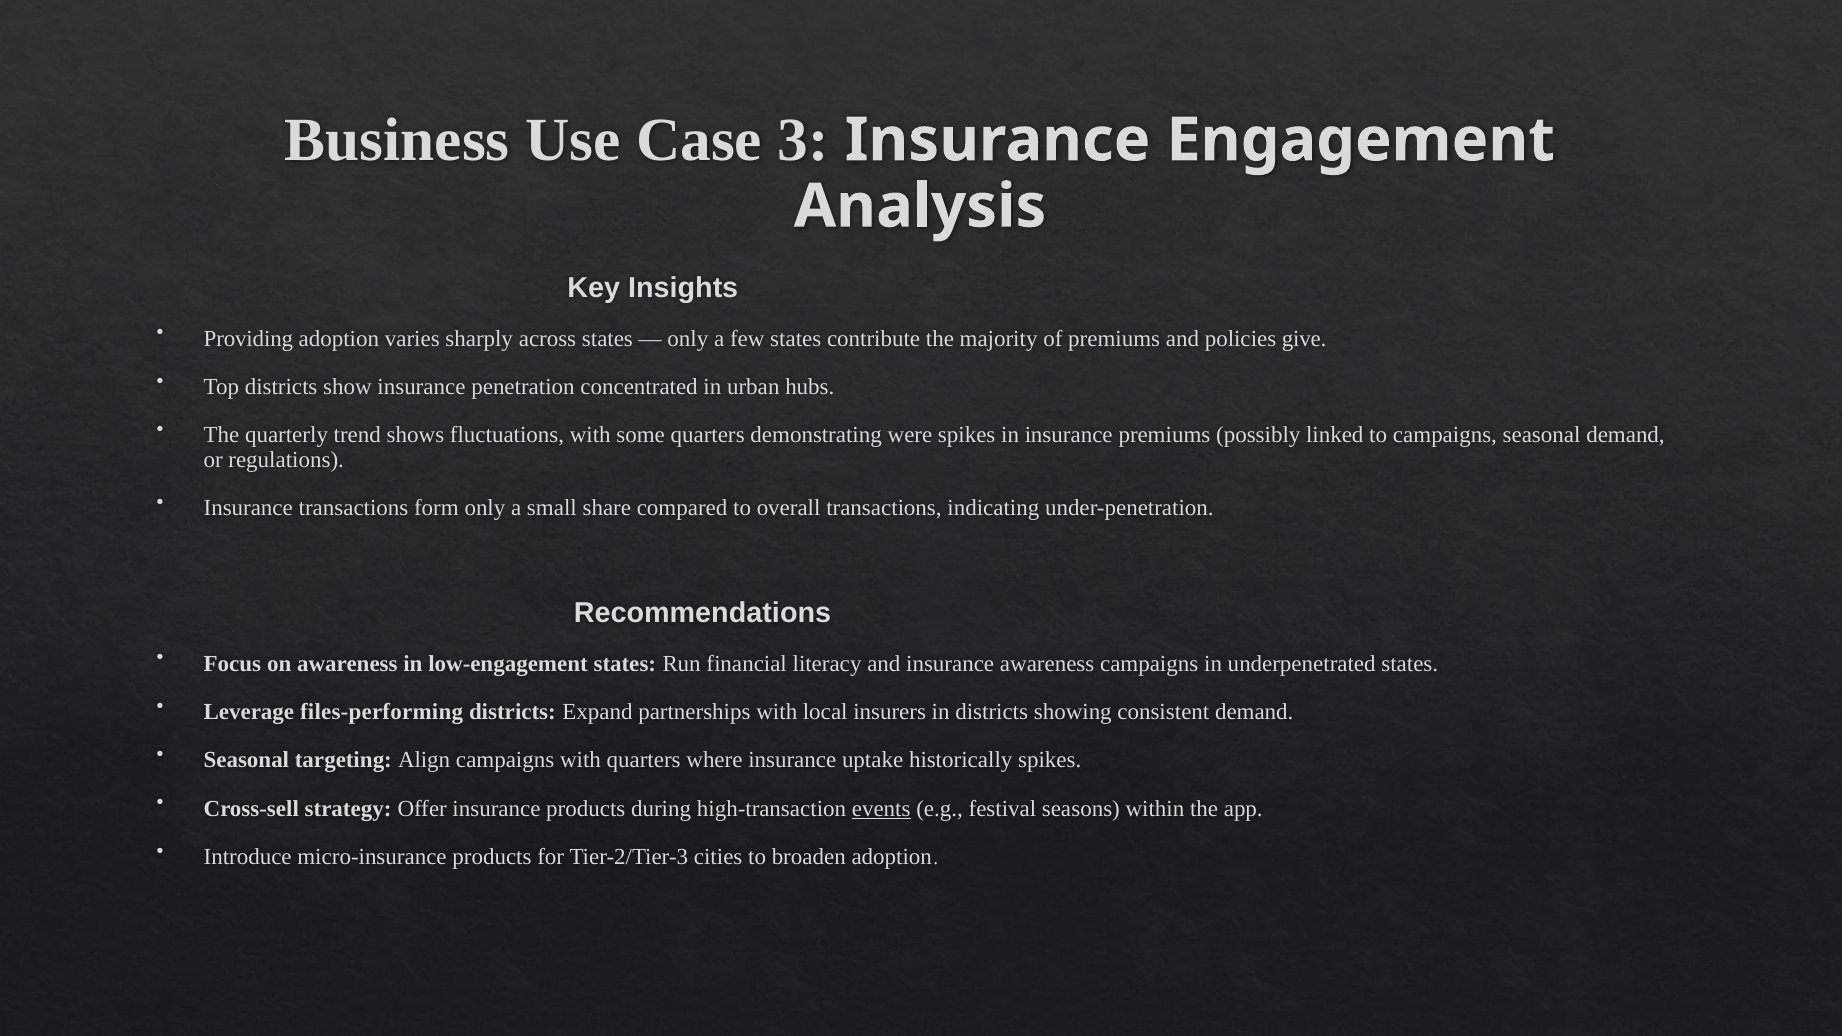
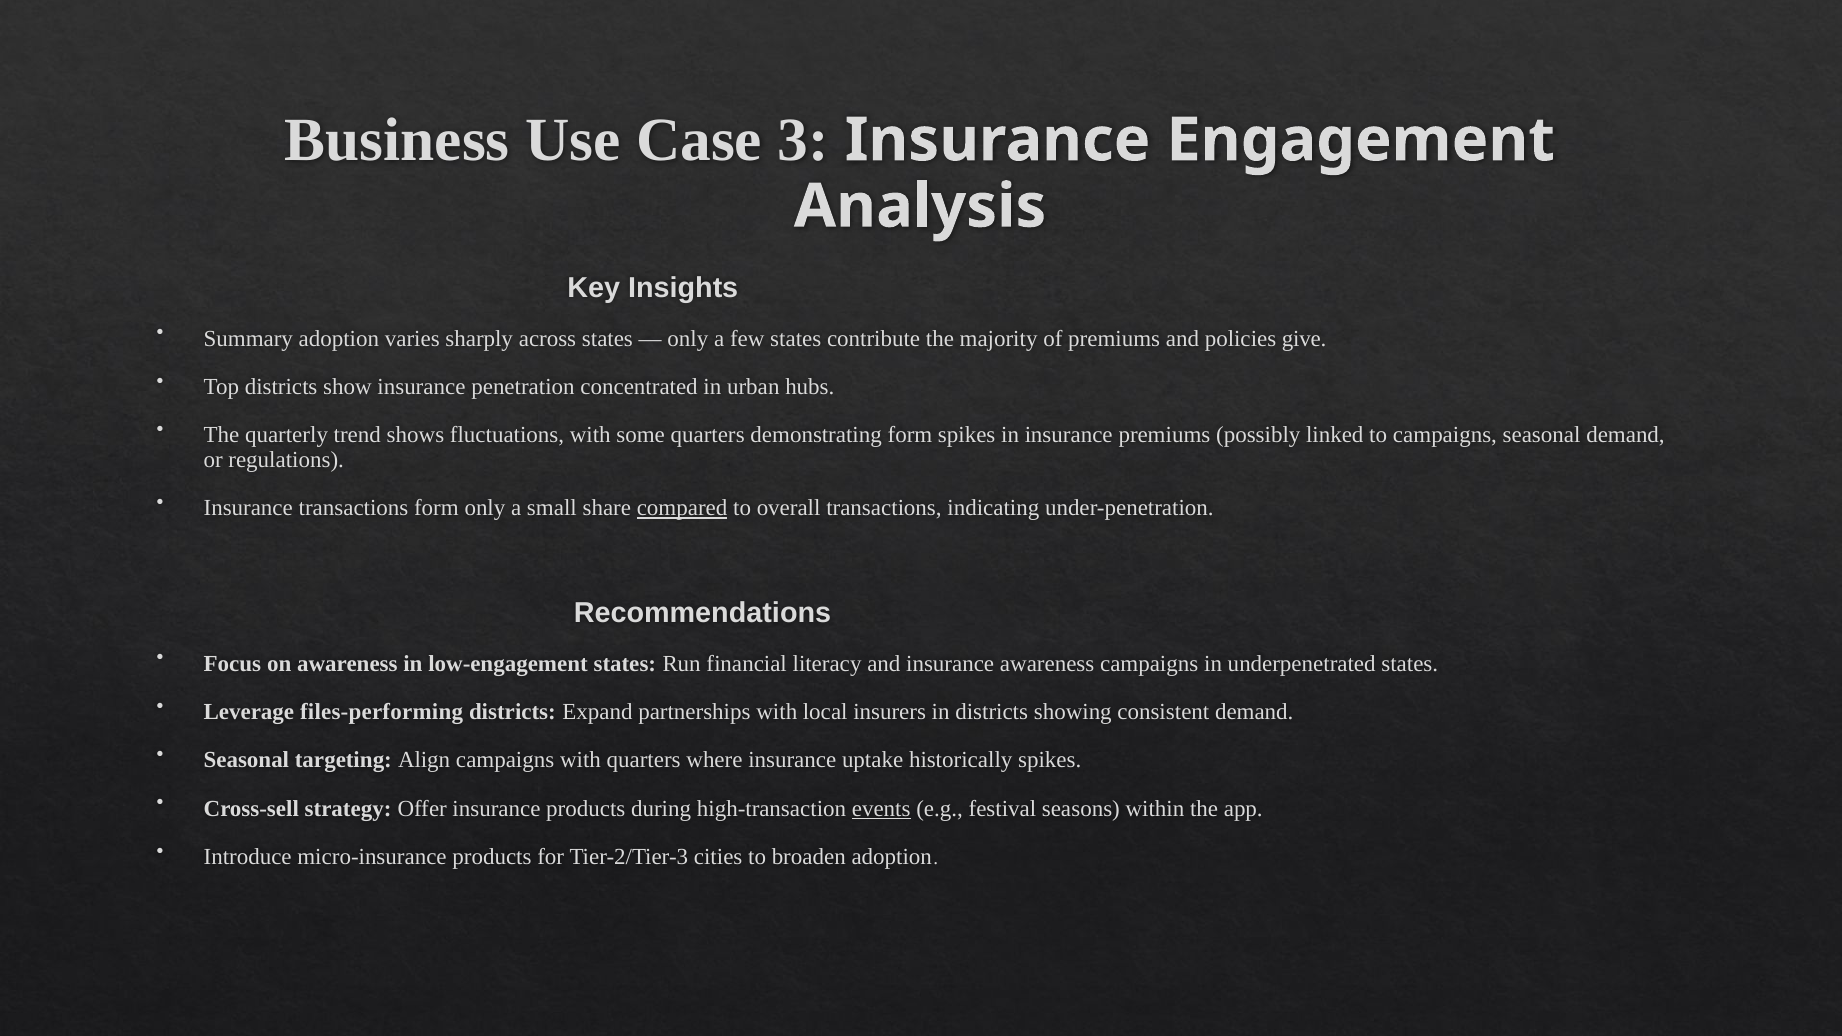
Providing: Providing -> Summary
demonstrating were: were -> form
compared underline: none -> present
